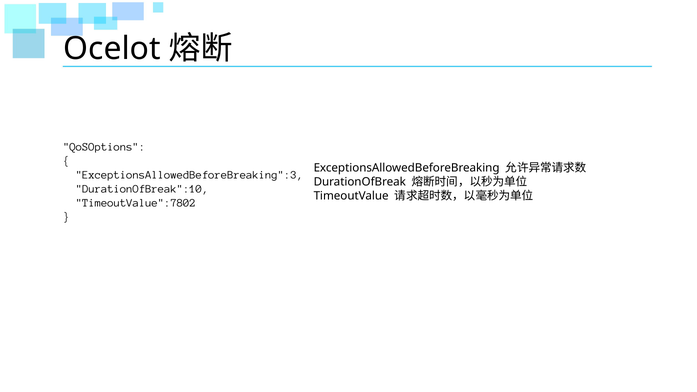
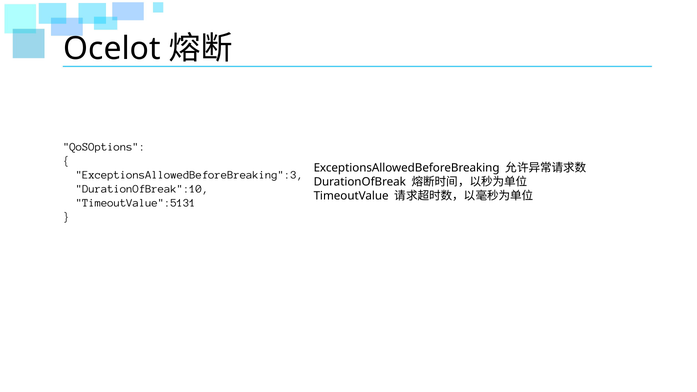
TimeoutValue":7802: TimeoutValue":7802 -> TimeoutValue":5131
